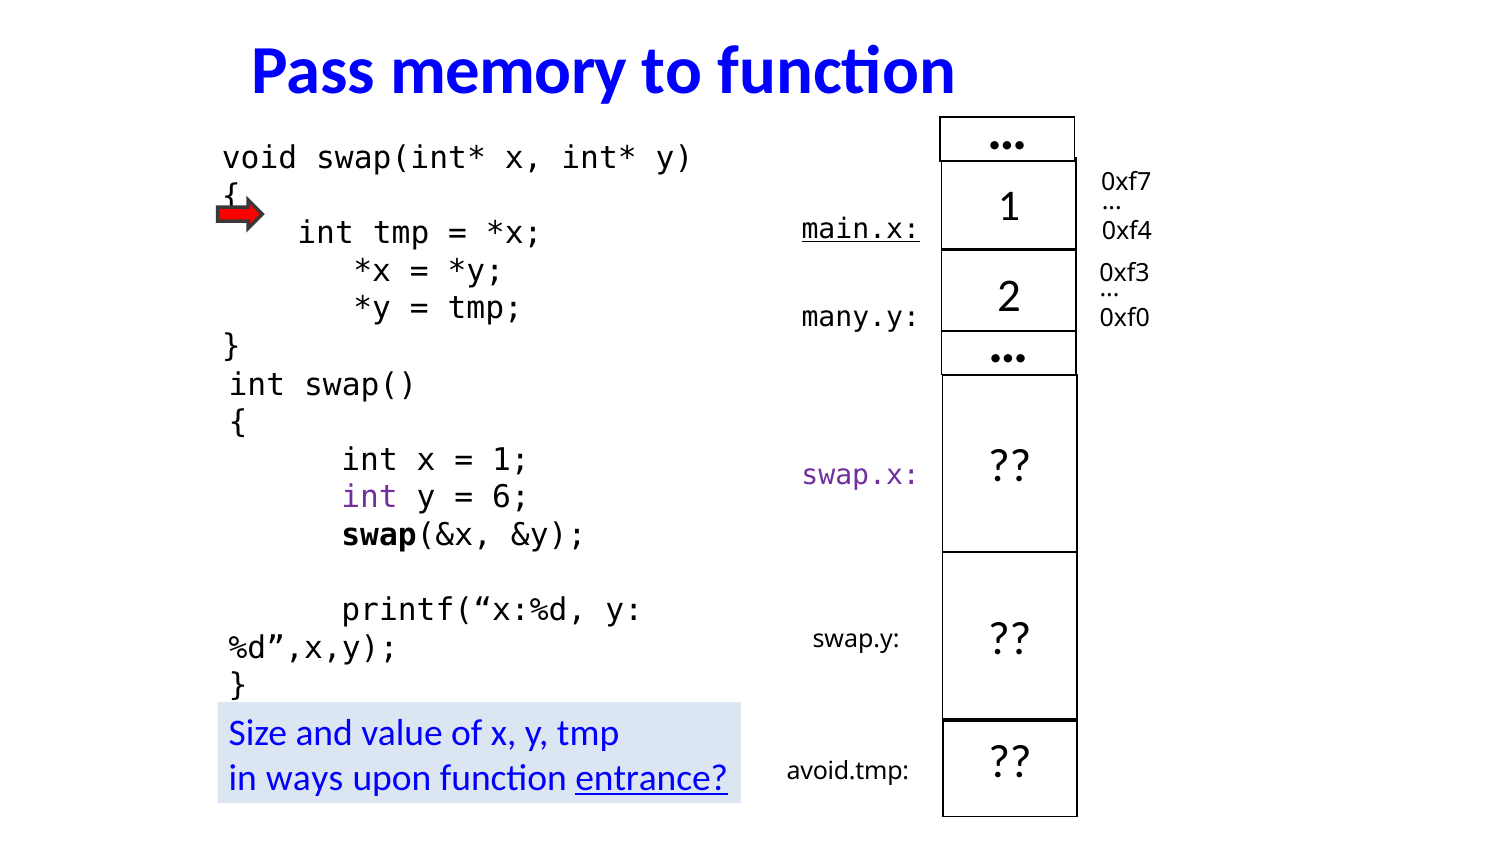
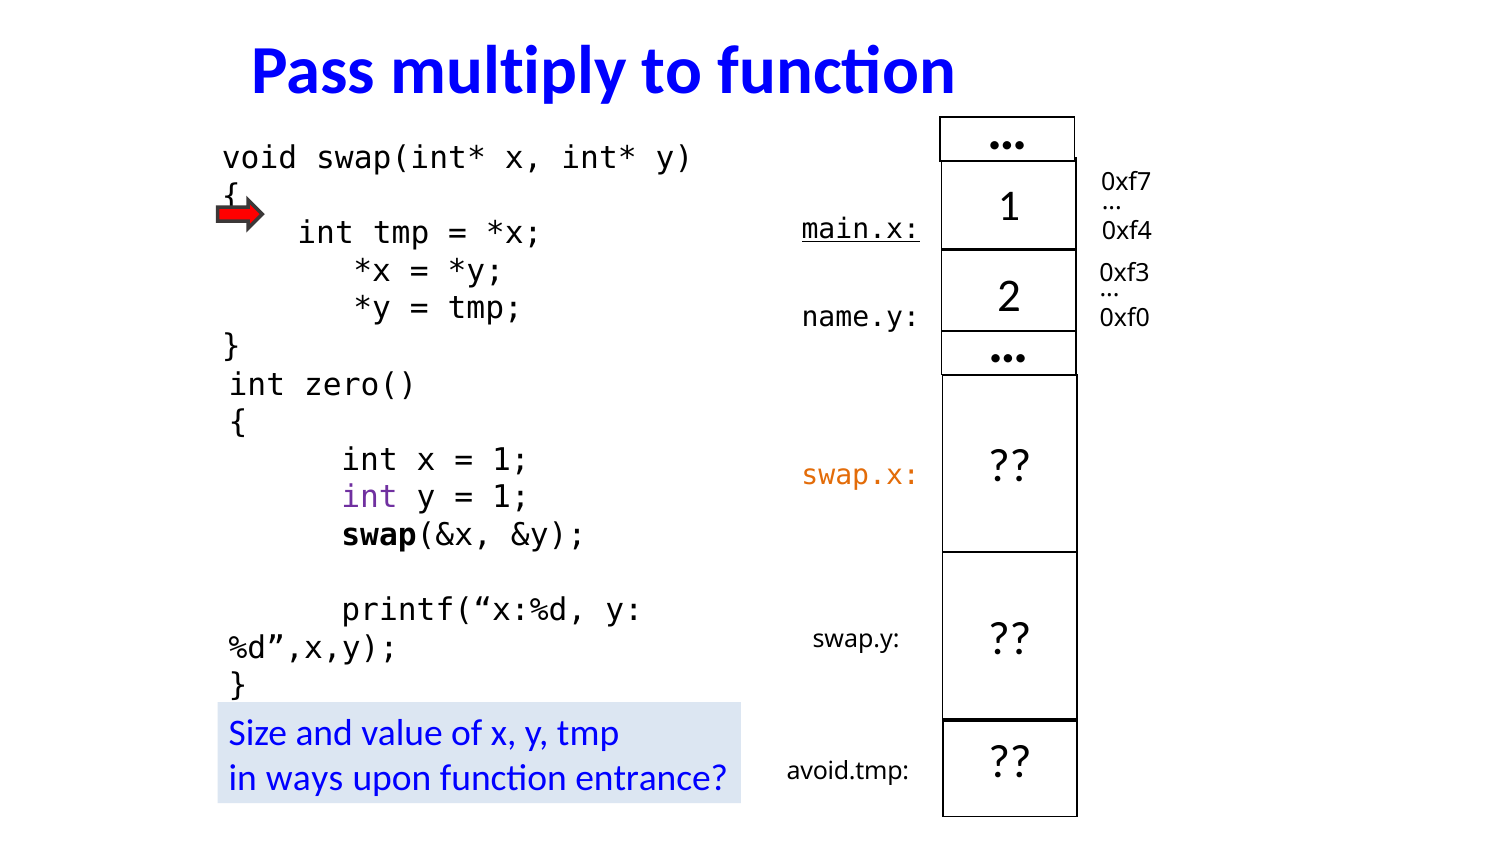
memory: memory -> multiply
many.y: many.y -> name.y
swap(: swap( -> zero(
swap.x colour: purple -> orange
6 at (511, 498): 6 -> 1
entrance underline: present -> none
